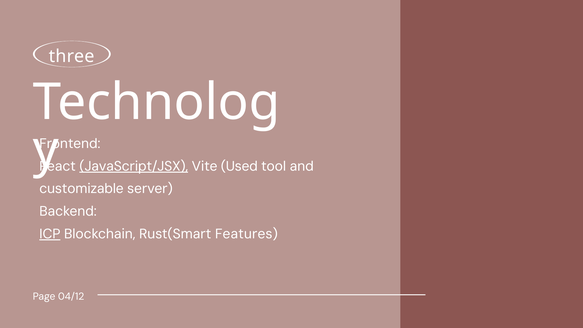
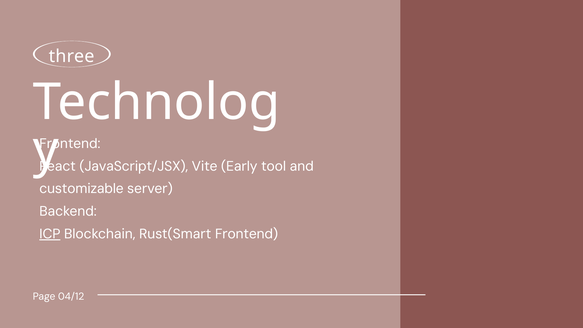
JavaScript/JSX underline: present -> none
Used: Used -> Early
Rust(Smart Features: Features -> Frontend
